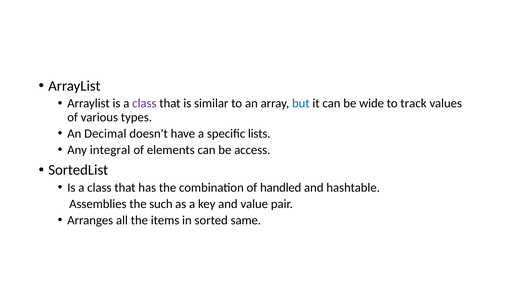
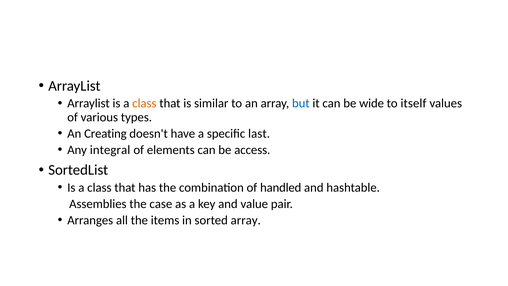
class at (144, 103) colour: purple -> orange
track: track -> itself
Decimal: Decimal -> Creating
lists: lists -> last
such: such -> case
sorted same: same -> array
